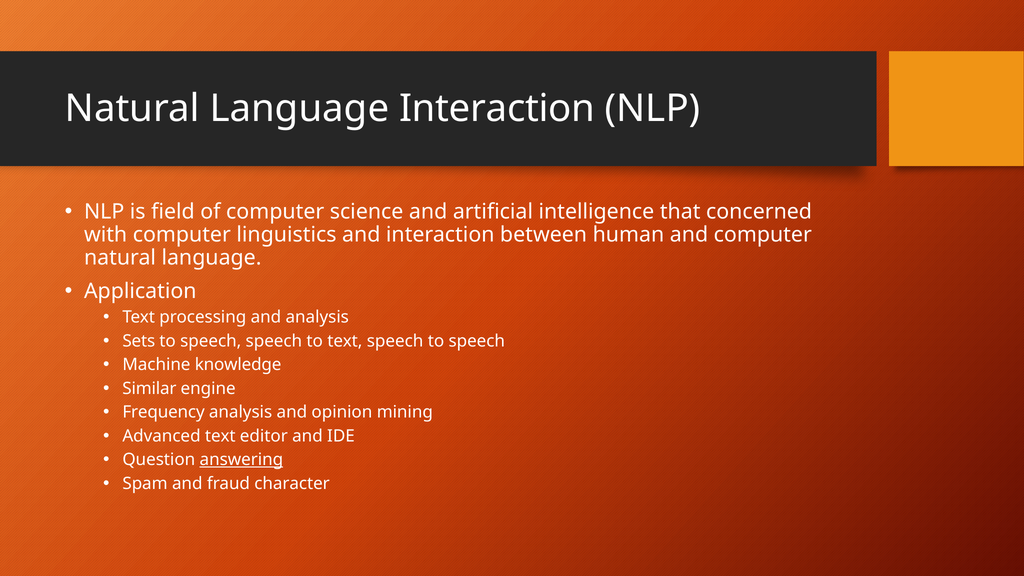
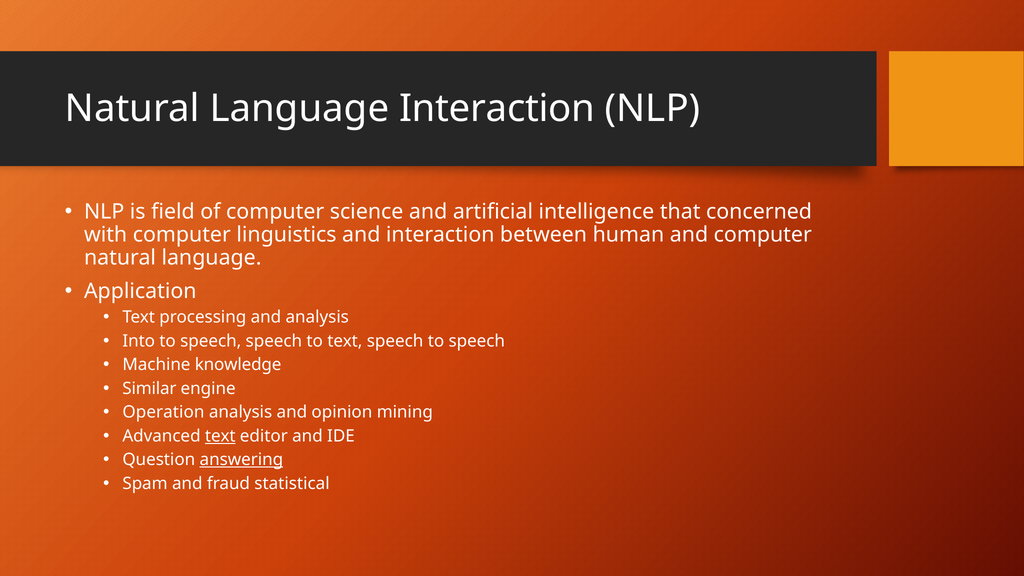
Sets: Sets -> Into
Frequency: Frequency -> Operation
text at (220, 436) underline: none -> present
character: character -> statistical
